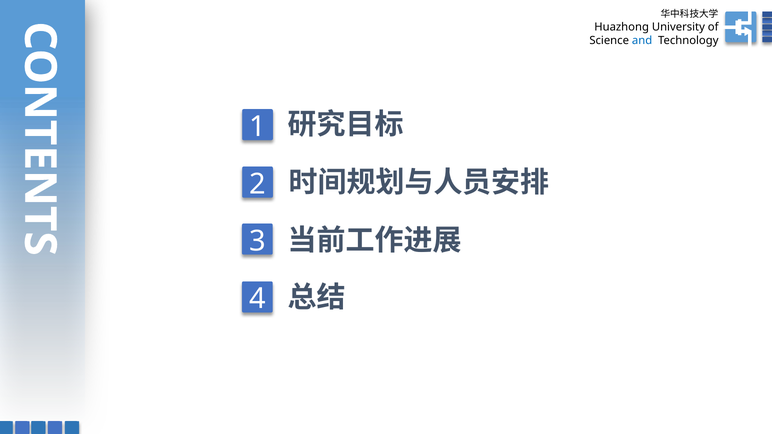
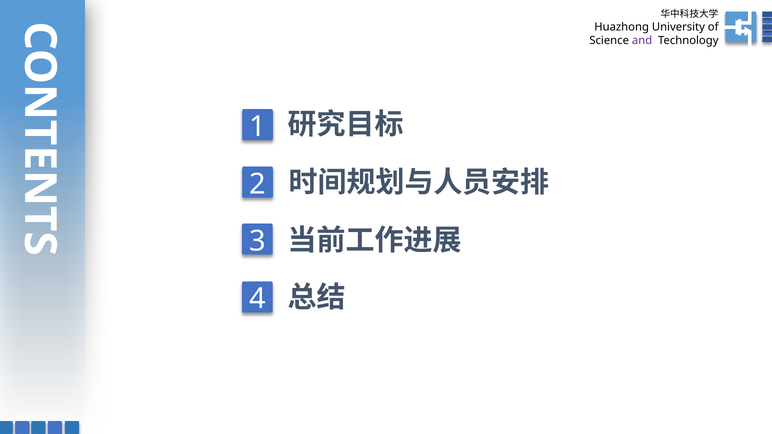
and colour: blue -> purple
